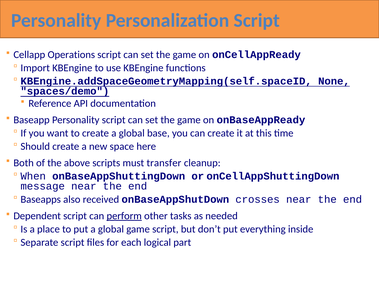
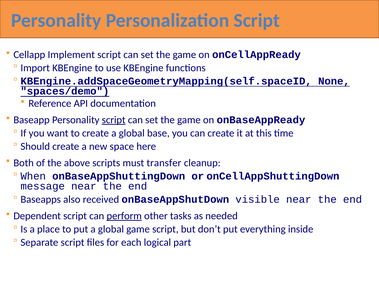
Operations: Operations -> Implement
script at (114, 120) underline: none -> present
crosses: crosses -> visible
